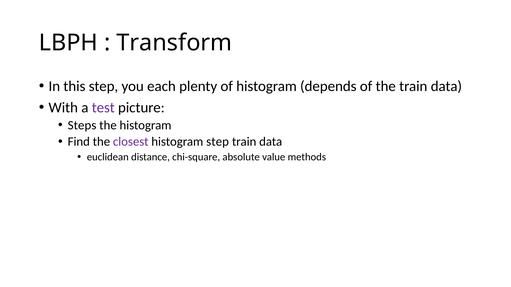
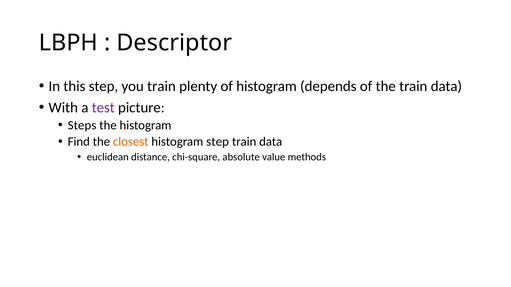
Transform: Transform -> Descriptor
you each: each -> train
closest colour: purple -> orange
